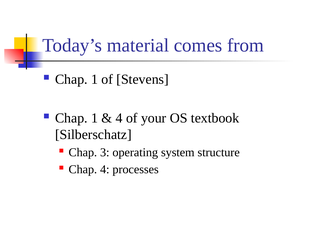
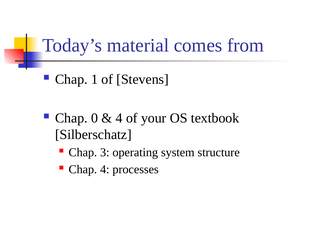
1 at (95, 118): 1 -> 0
